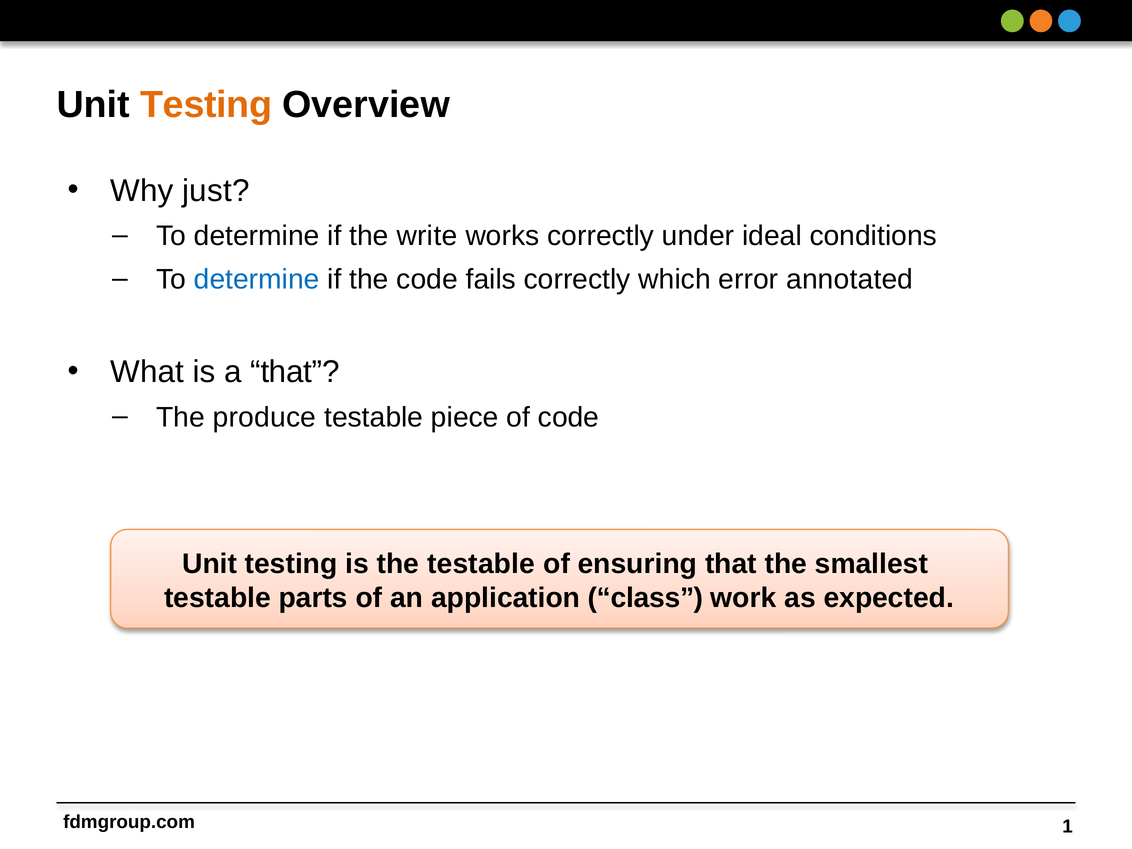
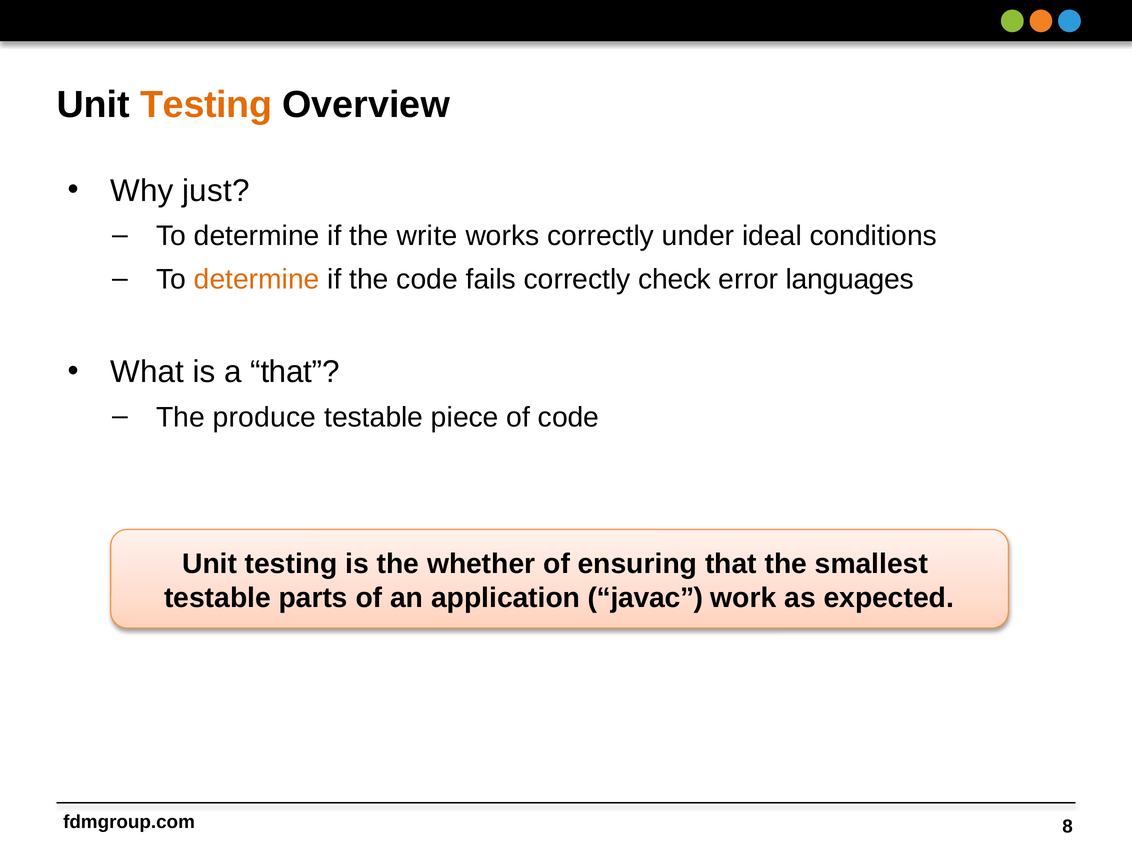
determine at (257, 279) colour: blue -> orange
which: which -> check
annotated: annotated -> languages
the testable: testable -> whether
class: class -> javac
1: 1 -> 8
